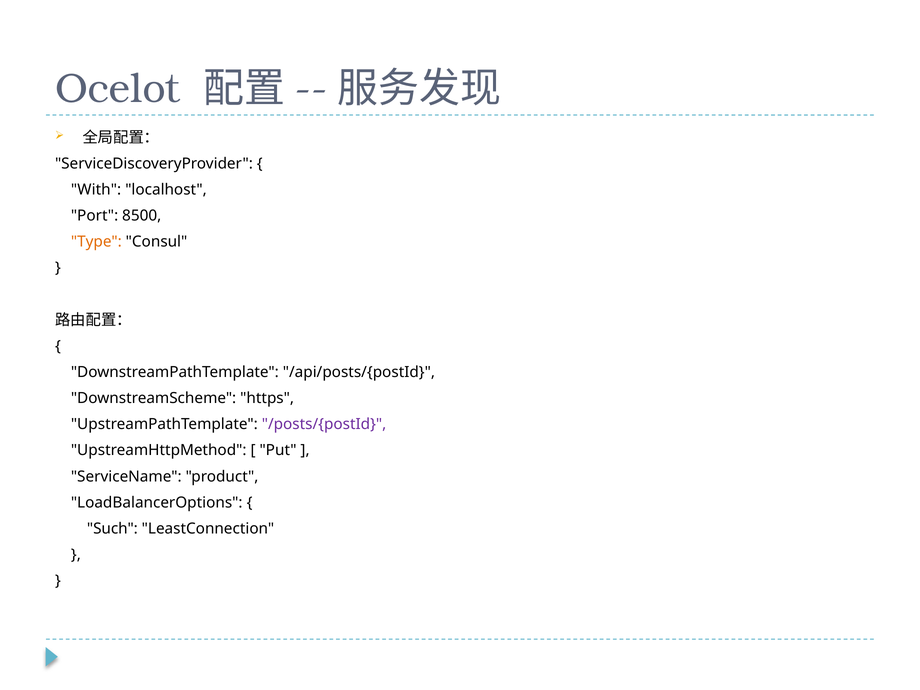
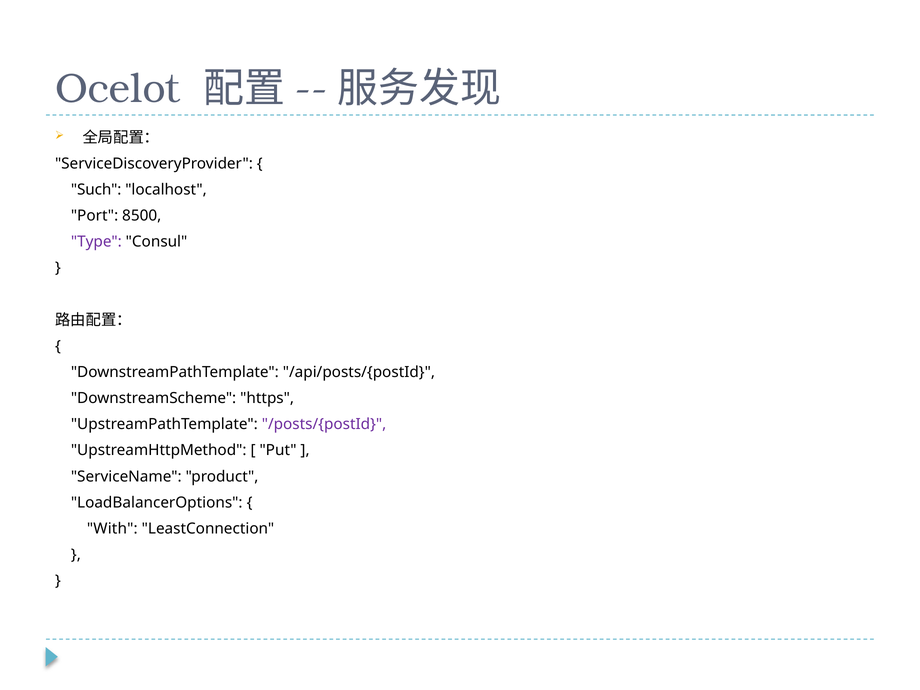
With: With -> Such
Type colour: orange -> purple
Such: Such -> With
